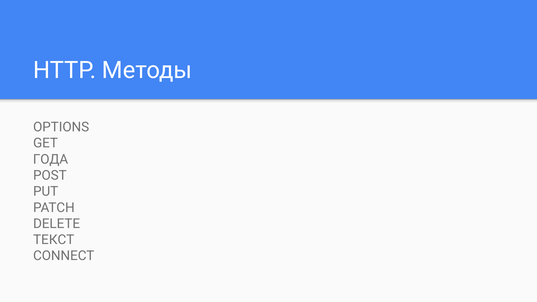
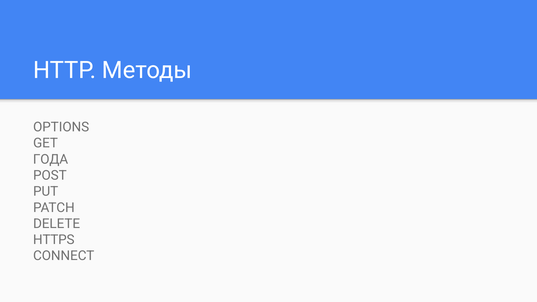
ТЕКСТ: ТЕКСТ -> HTTPS
